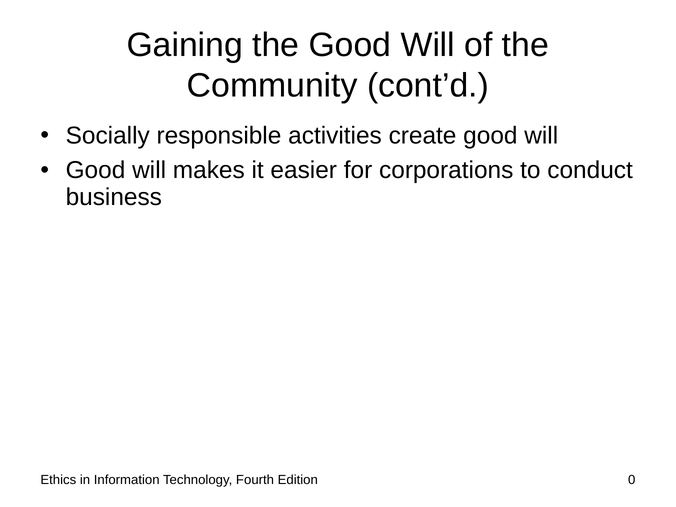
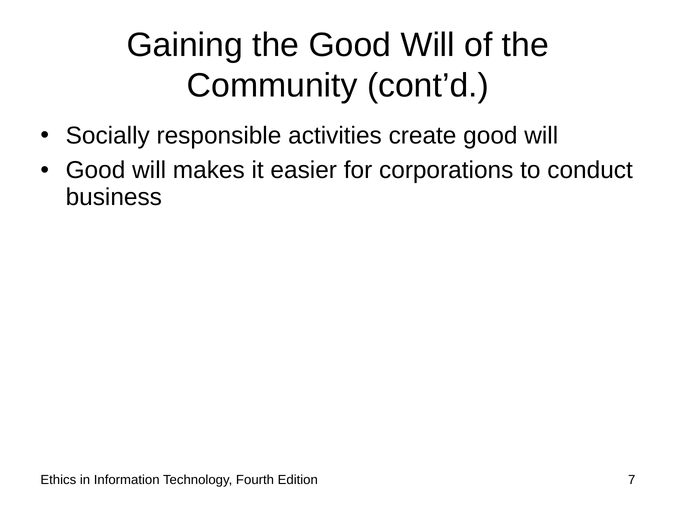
0: 0 -> 7
